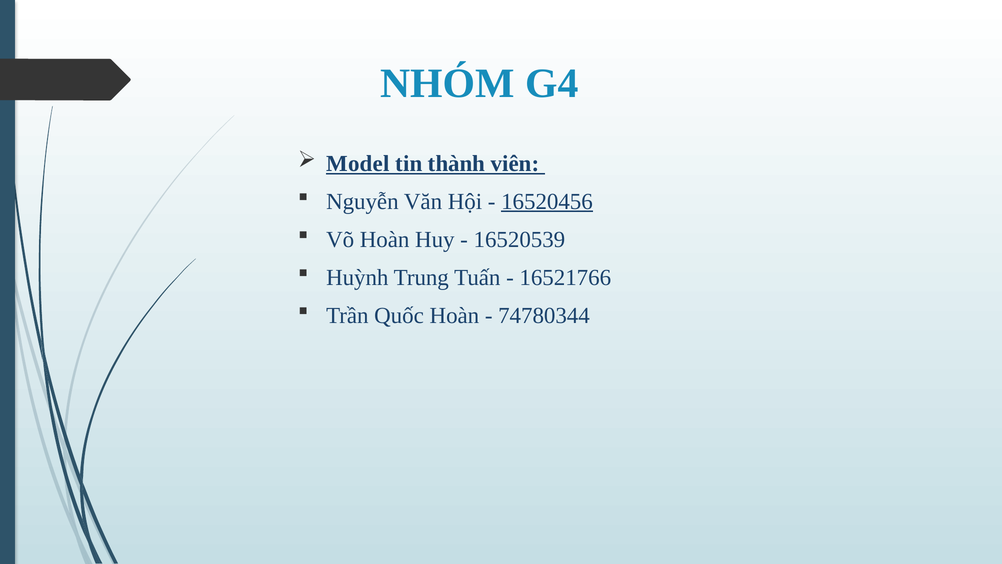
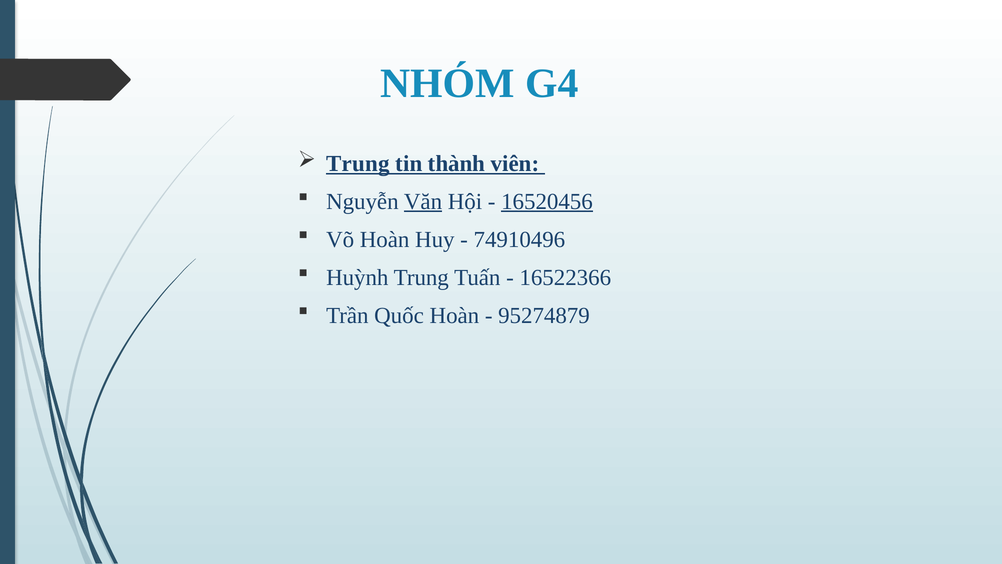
Model at (358, 163): Model -> Trung
Văn underline: none -> present
16520539: 16520539 -> 74910496
16521766: 16521766 -> 16522366
74780344: 74780344 -> 95274879
